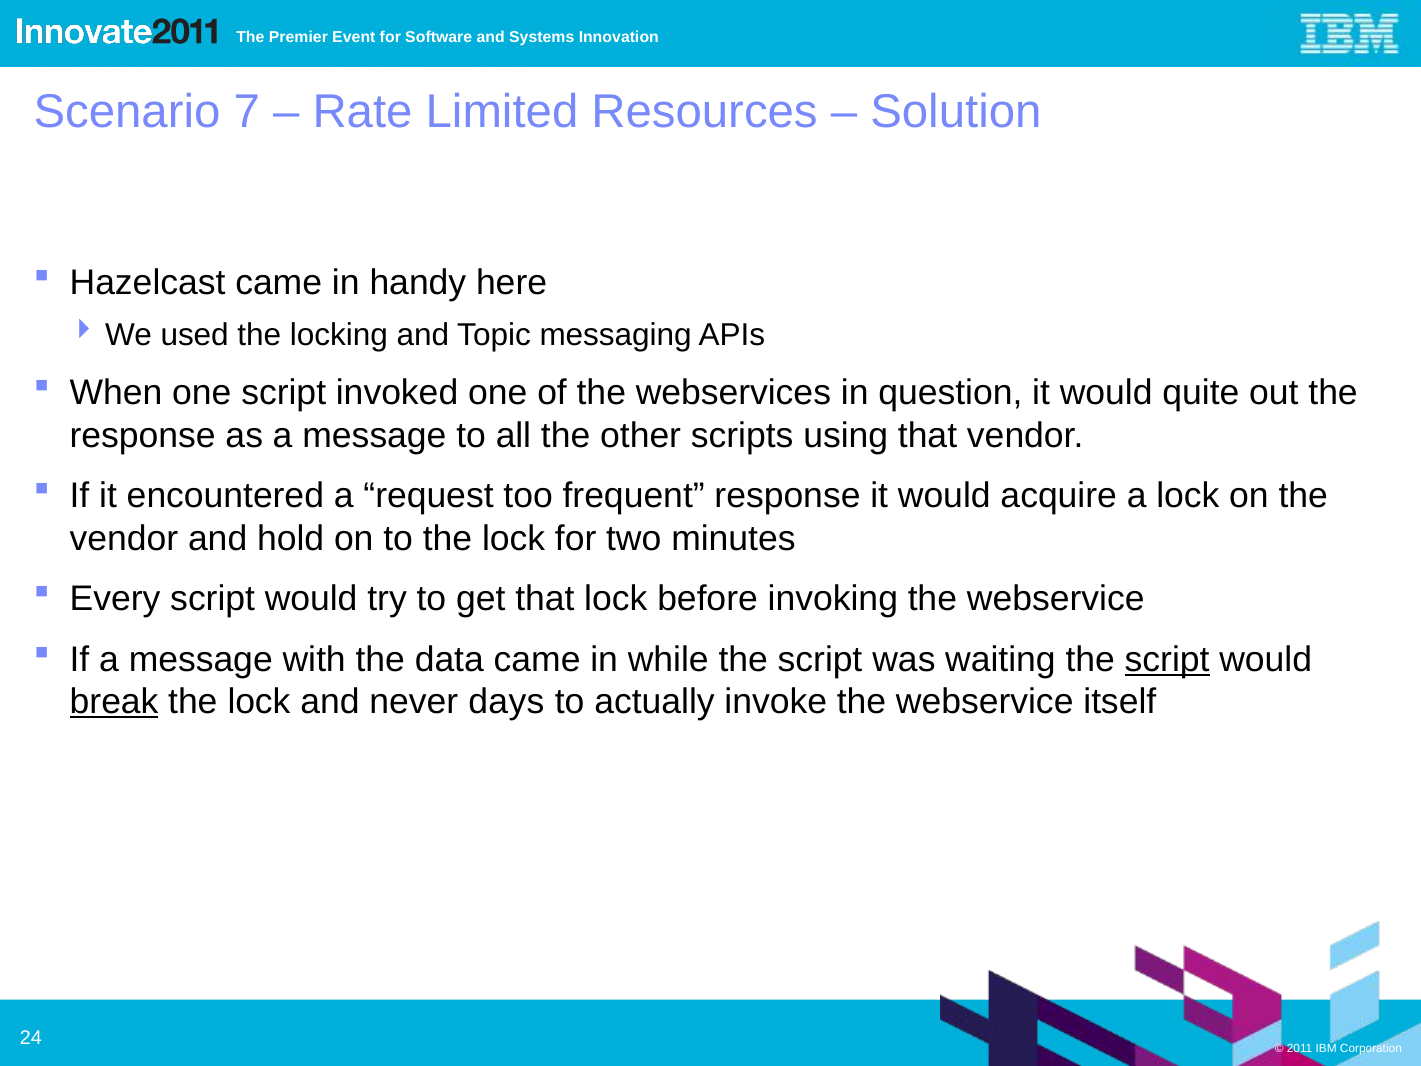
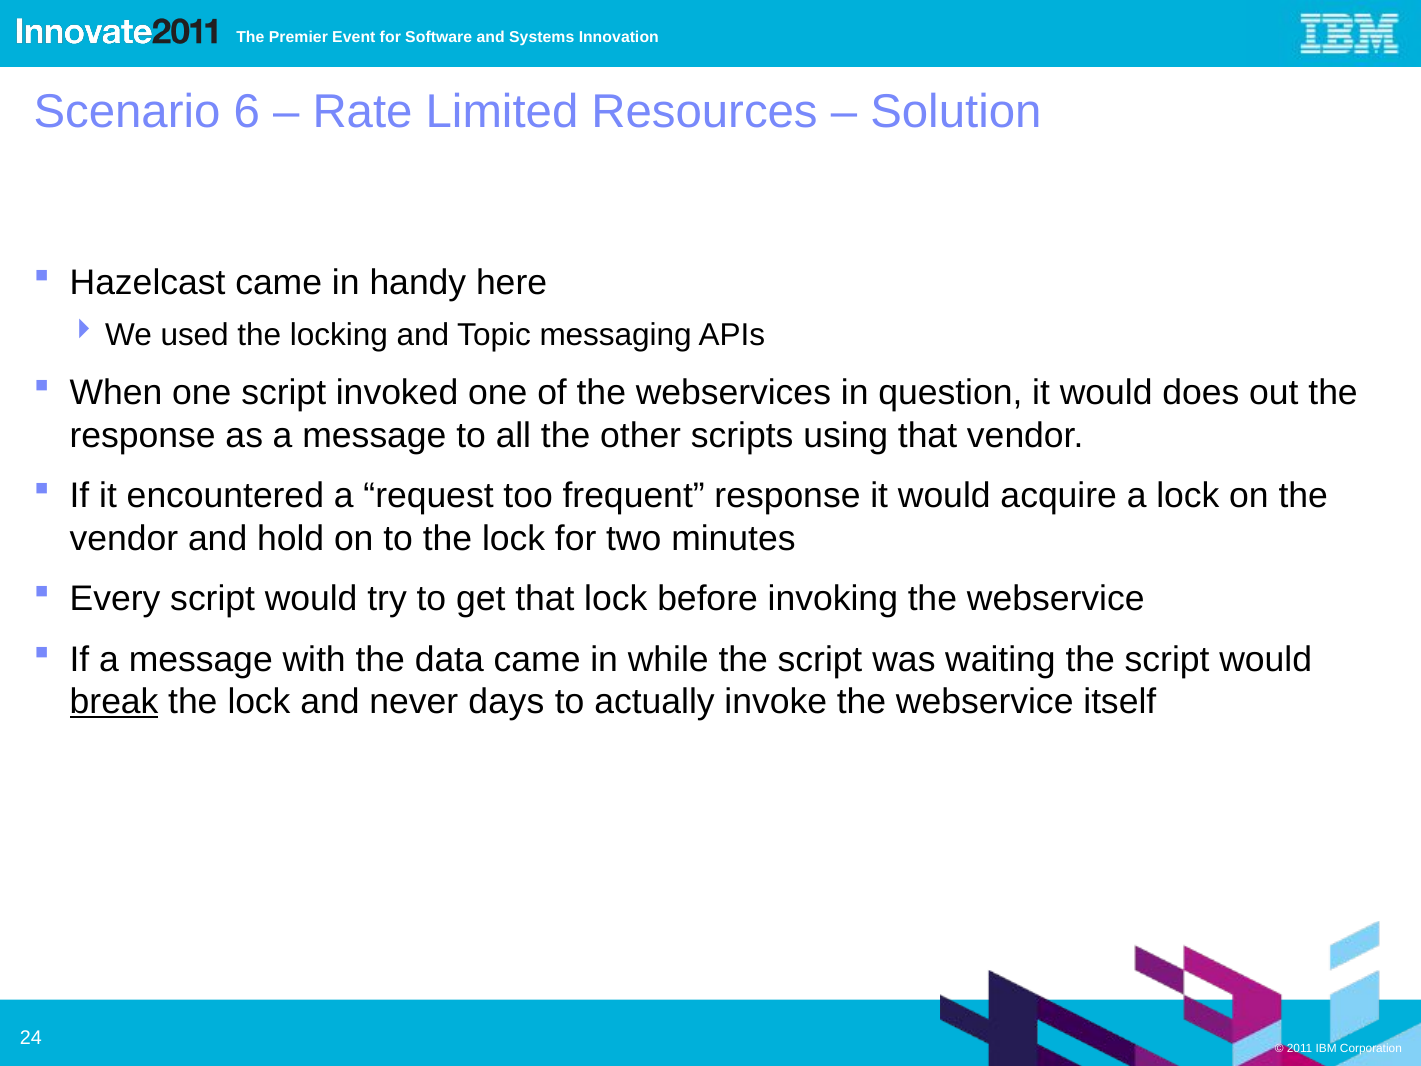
7: 7 -> 6
quite: quite -> does
script at (1167, 659) underline: present -> none
